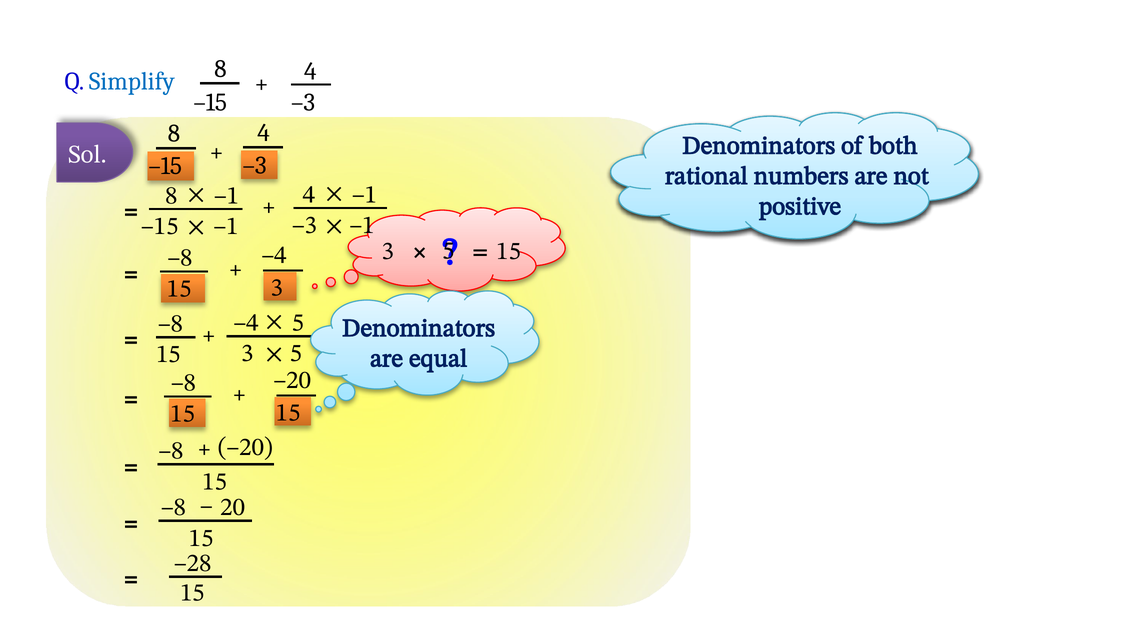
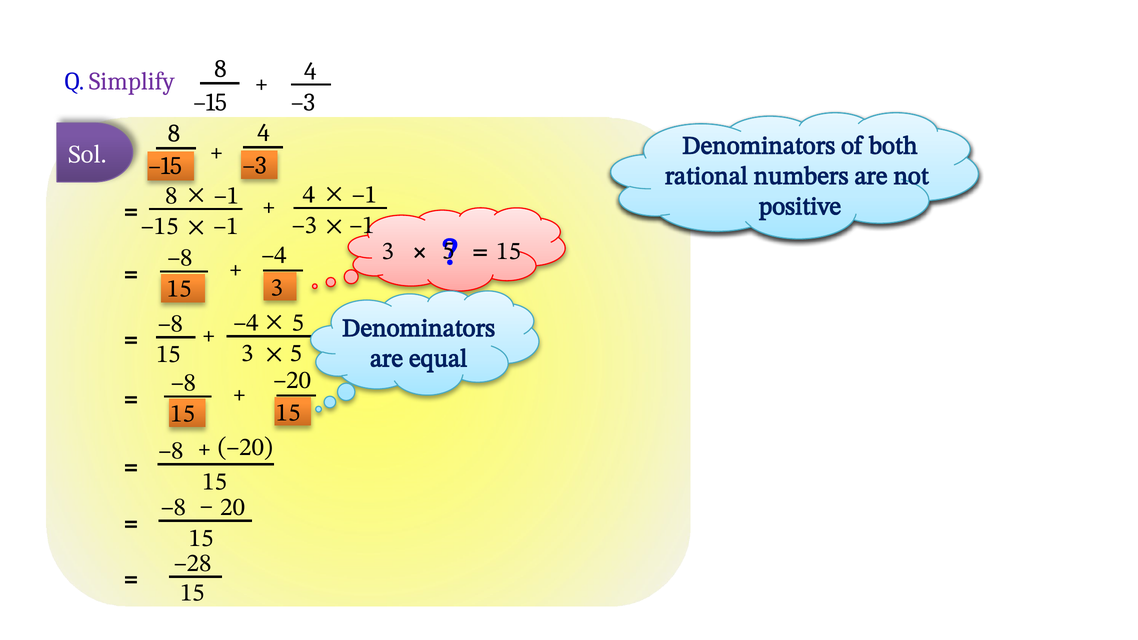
Simplify colour: blue -> purple
